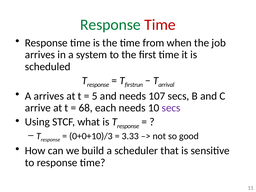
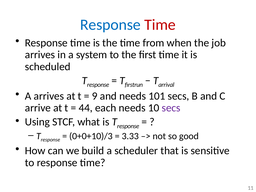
Response at (110, 25) colour: green -> blue
5: 5 -> 9
107: 107 -> 101
68: 68 -> 44
